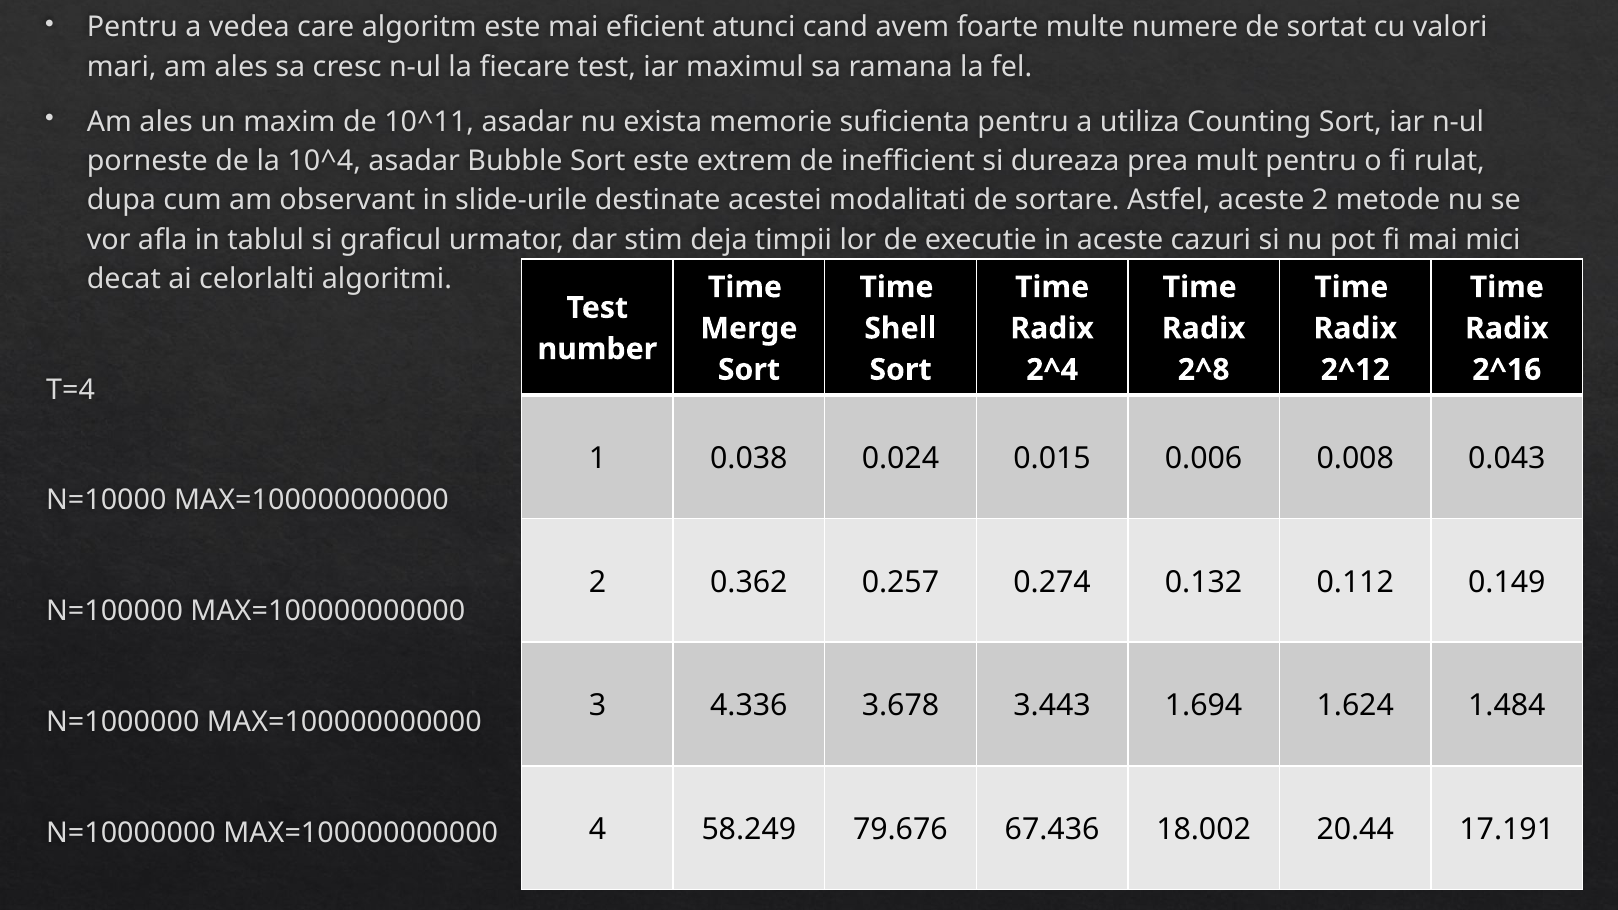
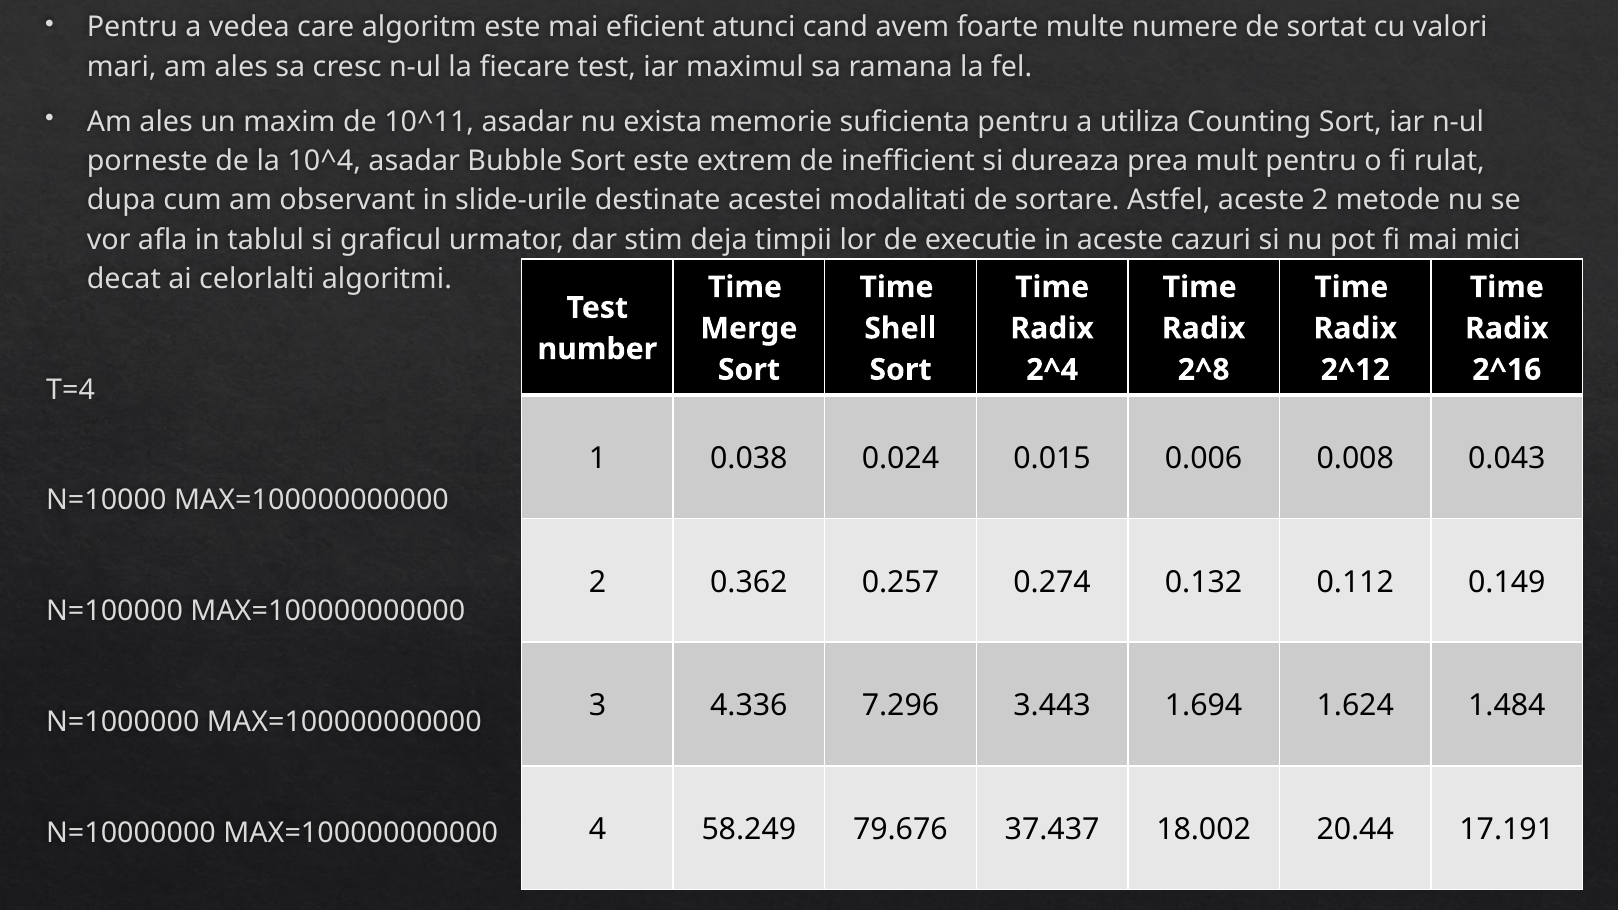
3.678: 3.678 -> 7.296
67.436: 67.436 -> 37.437
